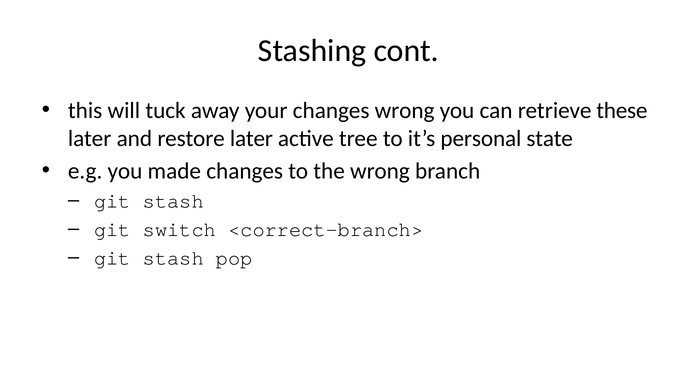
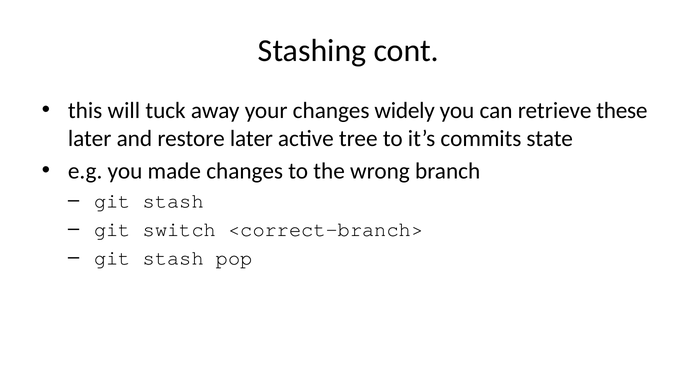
changes wrong: wrong -> widely
personal: personal -> commits
